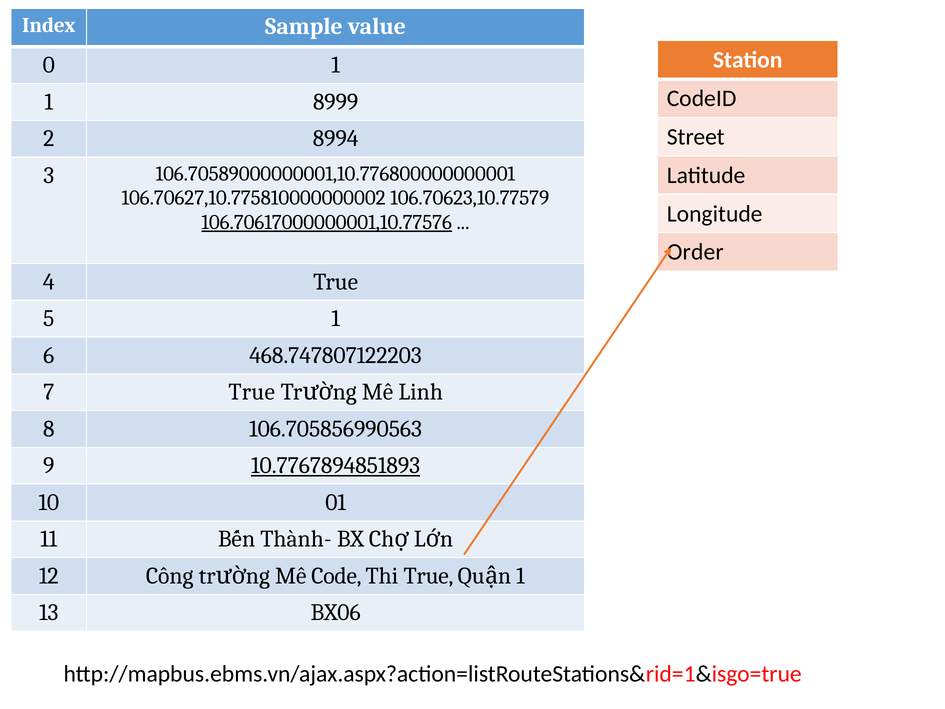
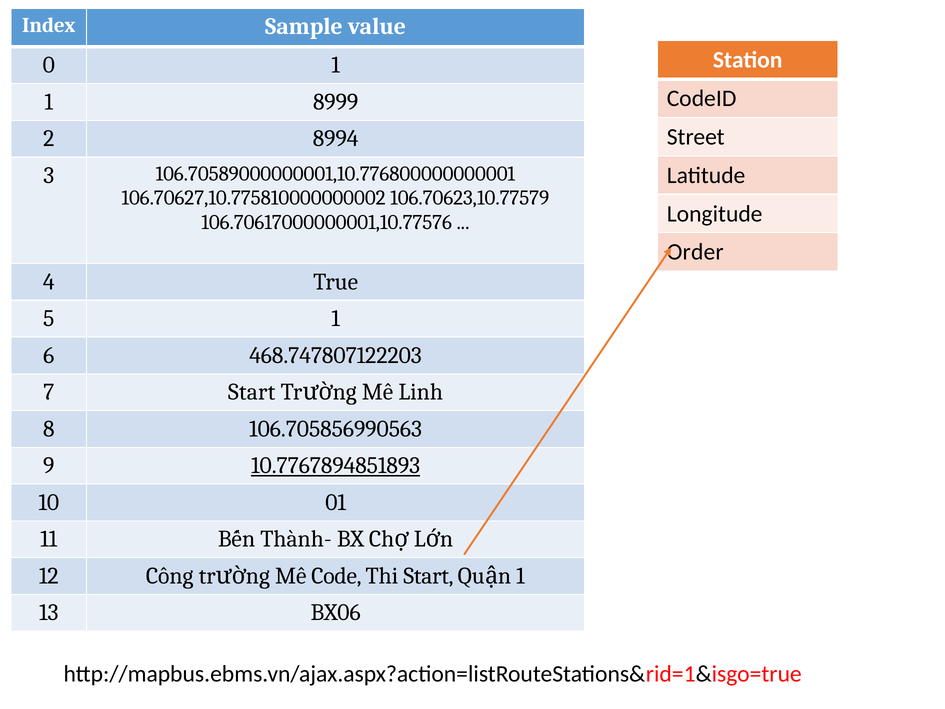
106.70617000000001,10.77576 underline: present -> none
7 True: True -> Start
Thi True: True -> Start
